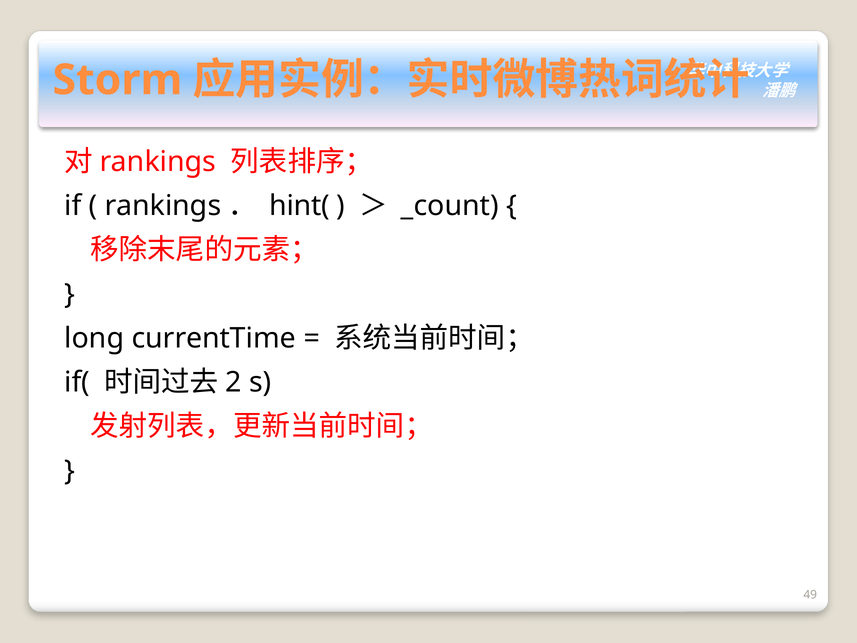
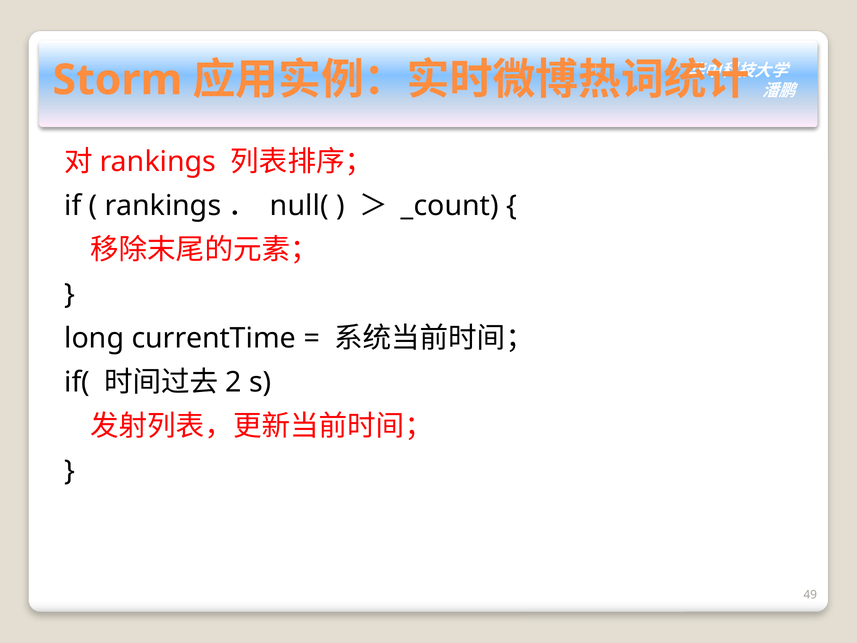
hint(: hint( -> null(
